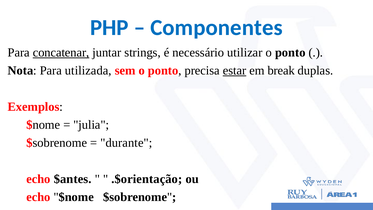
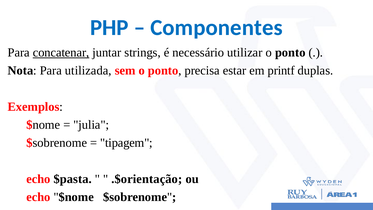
estar underline: present -> none
break: break -> printf
durante: durante -> tipagem
$antes: $antes -> $pasta
